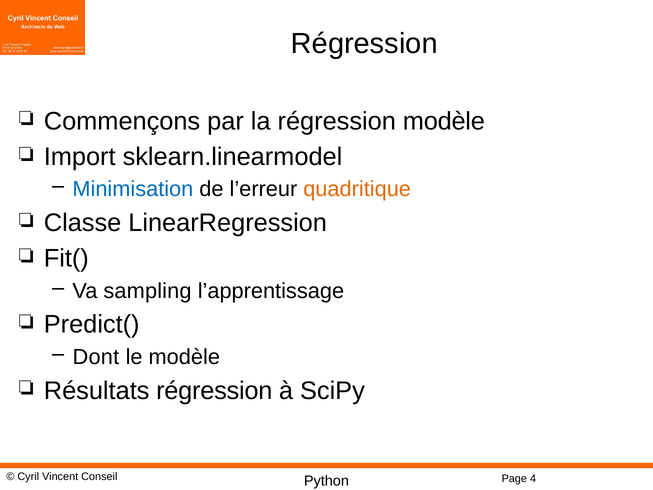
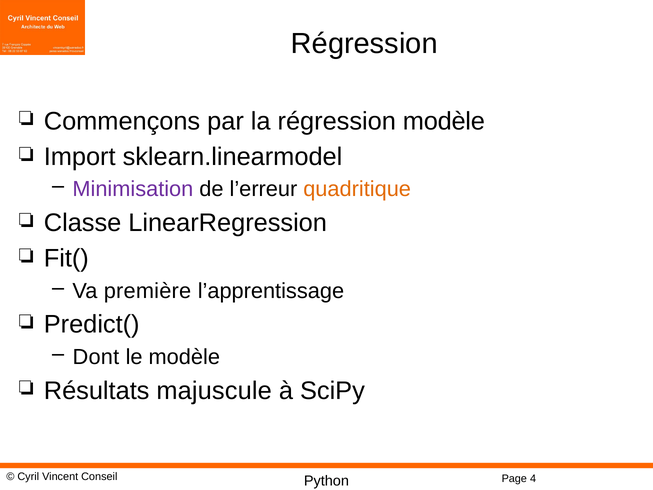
Minimisation colour: blue -> purple
sampling: sampling -> première
Résultats régression: régression -> majuscule
